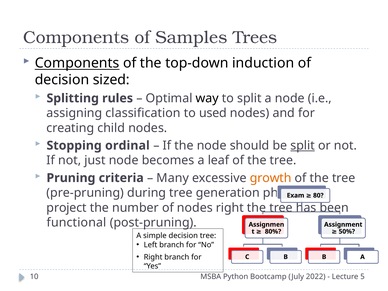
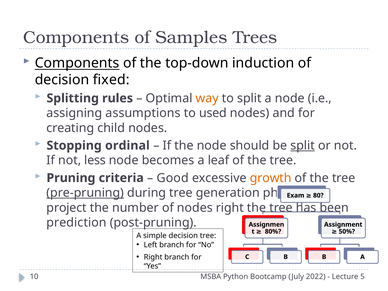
sized: sized -> fixed
way colour: black -> orange
classification: classification -> assumptions
just: just -> less
Many: Many -> Good
pre-pruning underline: none -> present
functional: functional -> prediction
